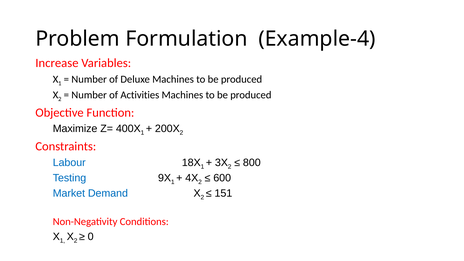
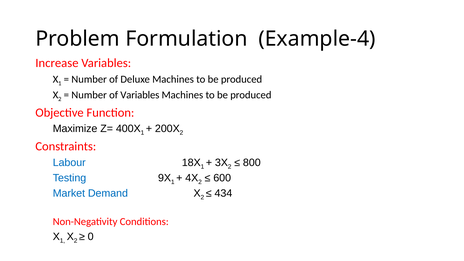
of Activities: Activities -> Variables
151: 151 -> 434
